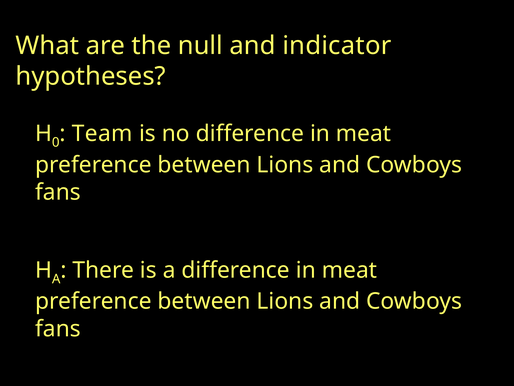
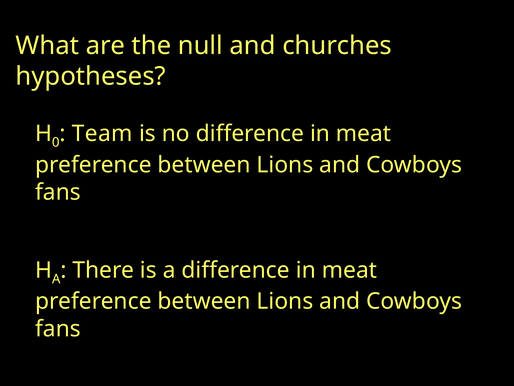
indicator: indicator -> churches
